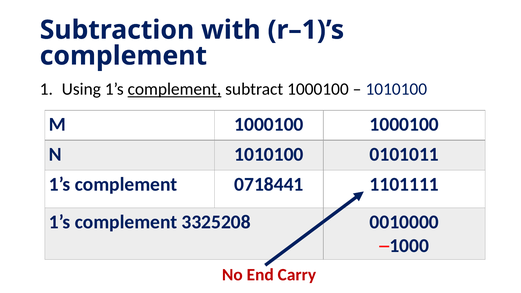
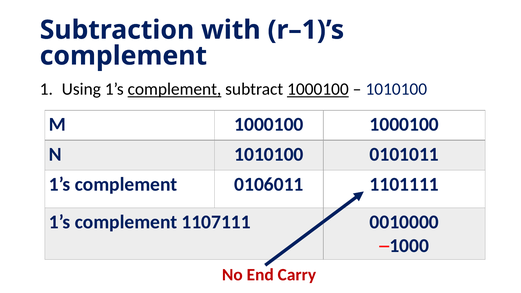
1000100 at (318, 89) underline: none -> present
0718441: 0718441 -> 0106011
3325208: 3325208 -> 1107111
